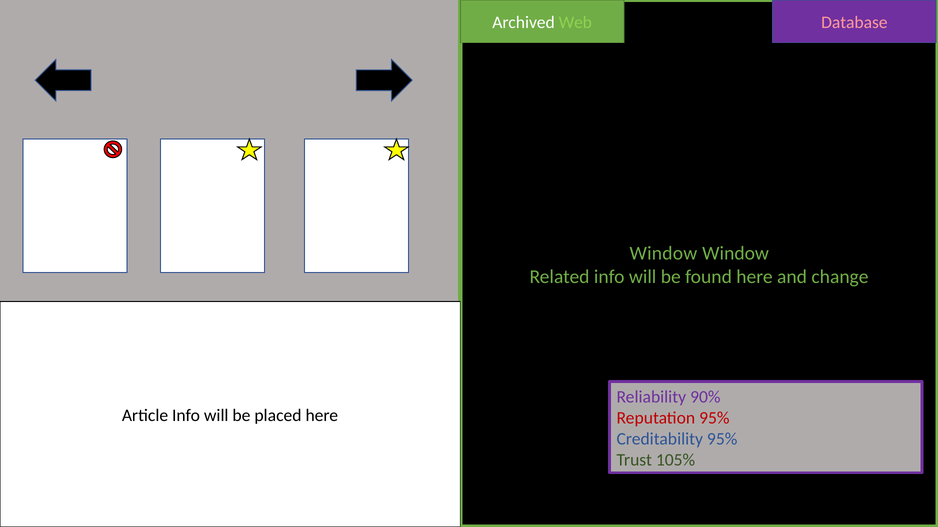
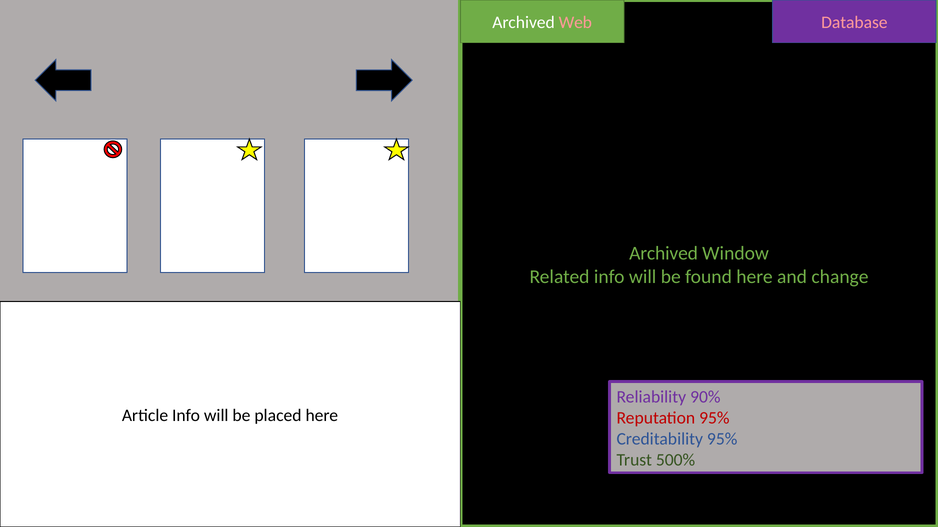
Web colour: light green -> pink
Window at (663, 253): Window -> Archived
105%: 105% -> 500%
